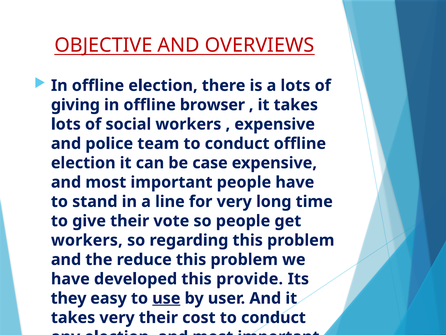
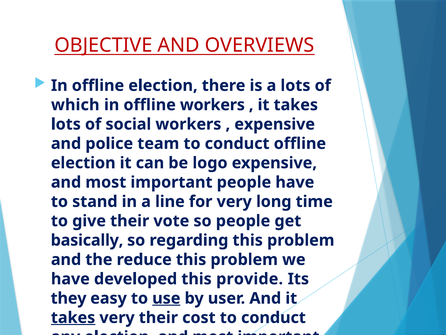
giving: giving -> which
offline browser: browser -> workers
case: case -> logo
workers at (87, 240): workers -> basically
takes at (73, 317) underline: none -> present
